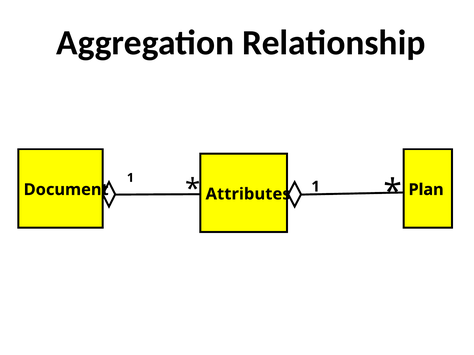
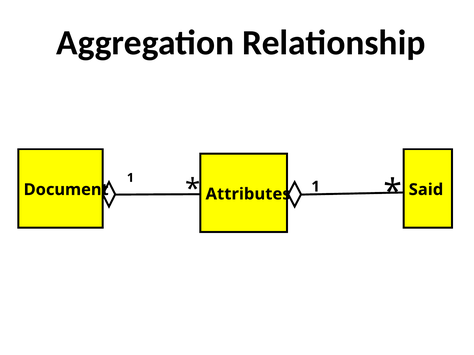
Plan: Plan -> Said
